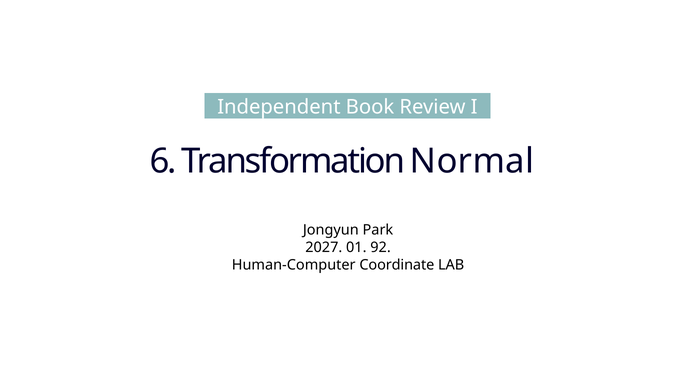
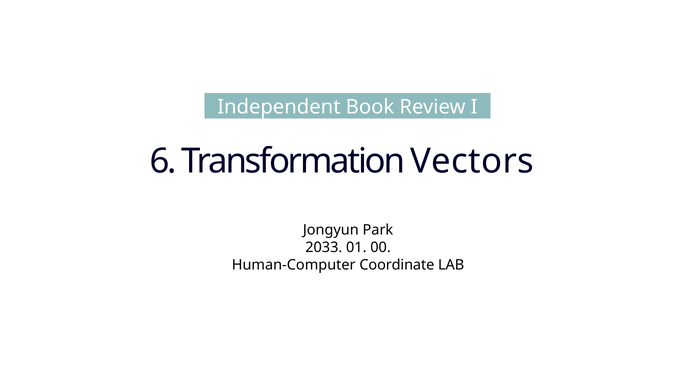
Normal: Normal -> Vectors
2027: 2027 -> 2033
92: 92 -> 00
